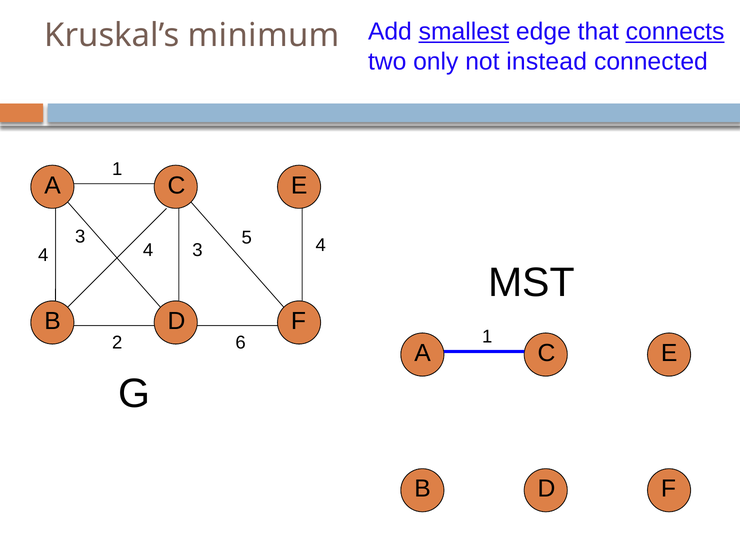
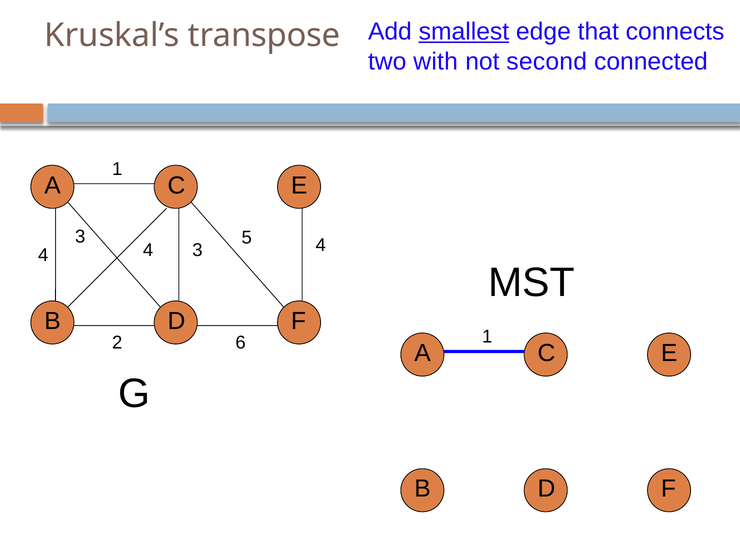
minimum: minimum -> transpose
connects underline: present -> none
only: only -> with
instead: instead -> second
